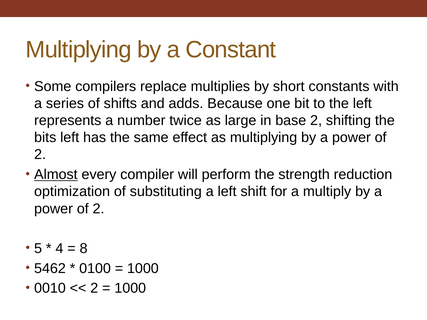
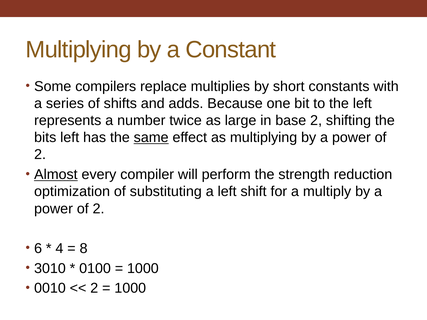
same underline: none -> present
5: 5 -> 6
5462: 5462 -> 3010
